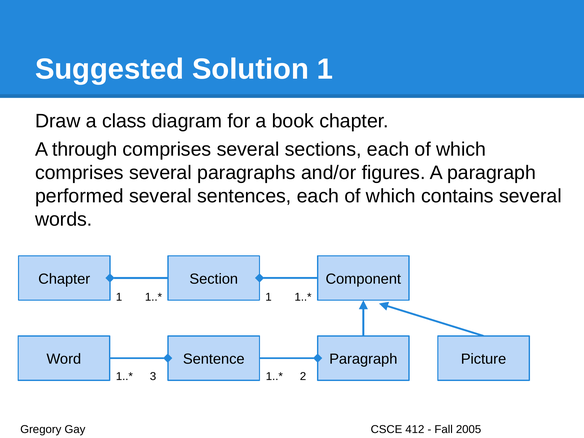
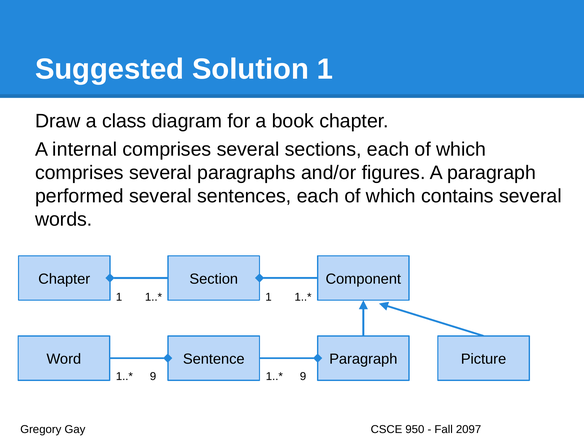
through: through -> internal
3 at (153, 376): 3 -> 9
2 at (303, 376): 2 -> 9
412: 412 -> 950
2005: 2005 -> 2097
